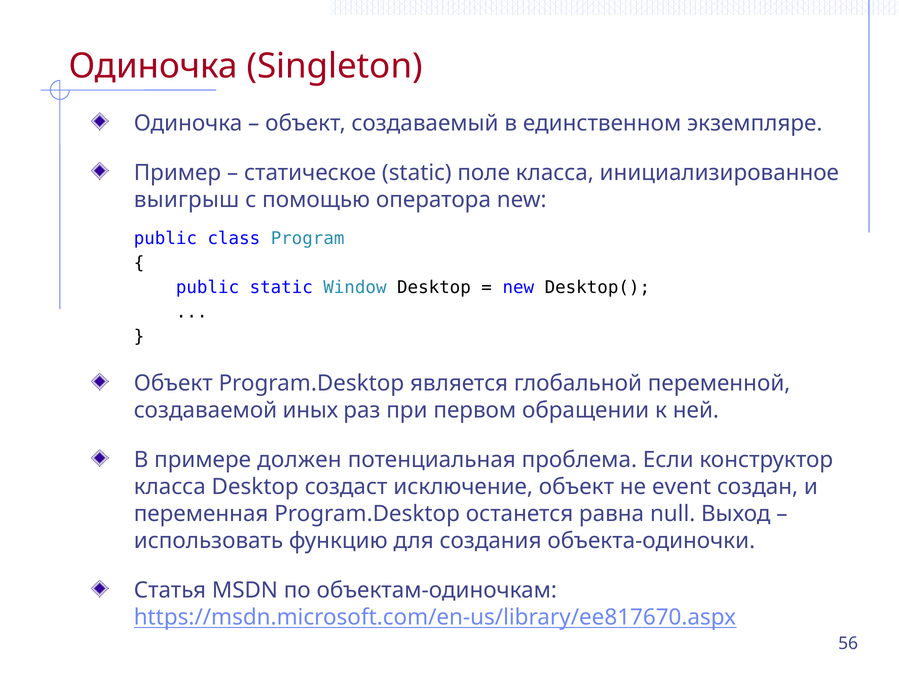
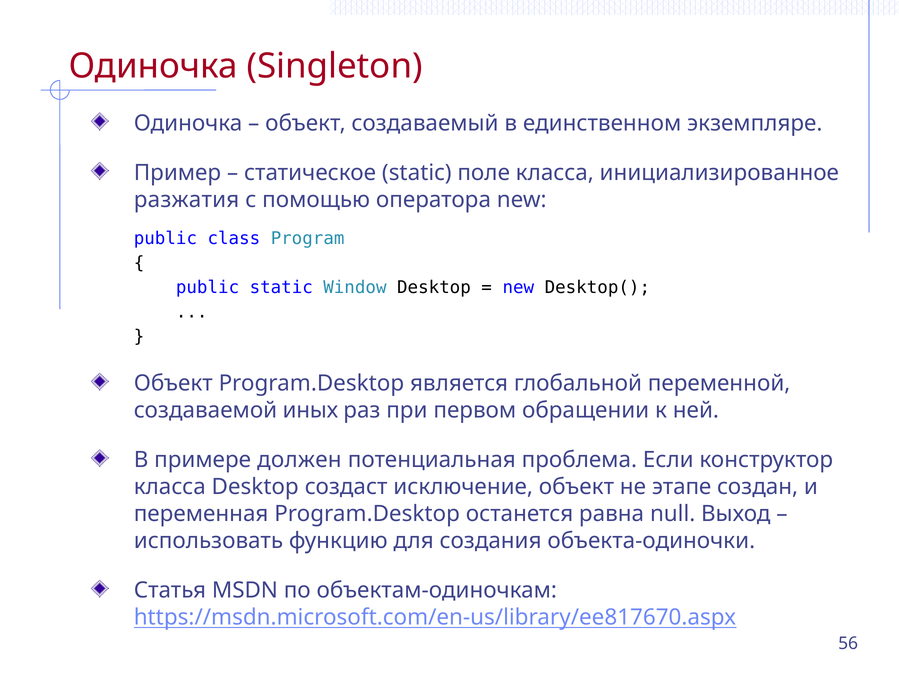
выигрыш: выигрыш -> разжатия
event: event -> этапе
